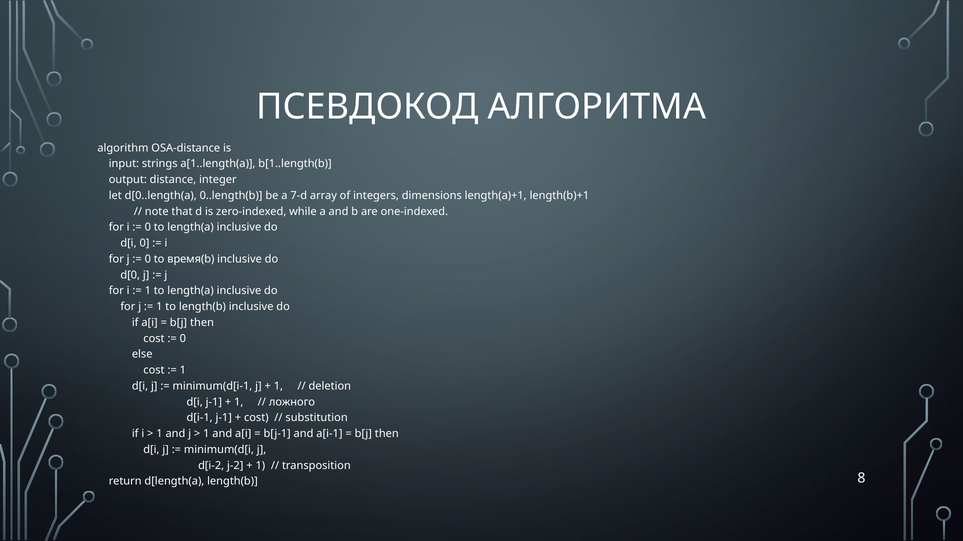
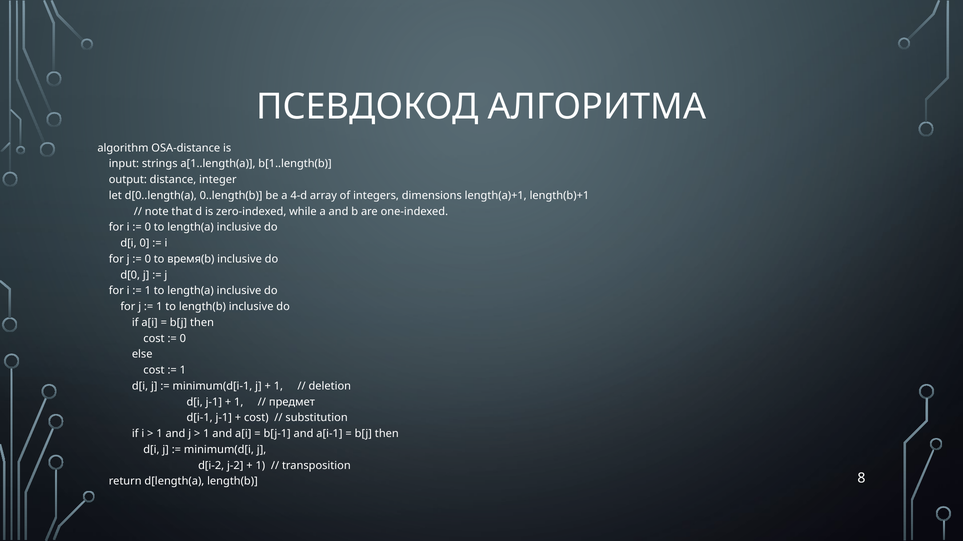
7-d: 7-d -> 4-d
ложного: ложного -> предмет
